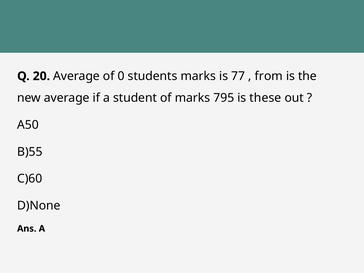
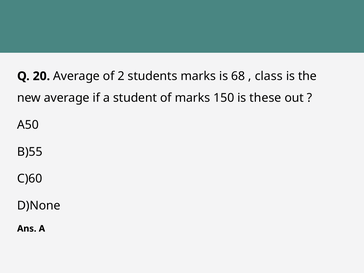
0: 0 -> 2
77: 77 -> 68
from: from -> class
795: 795 -> 150
